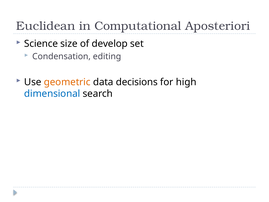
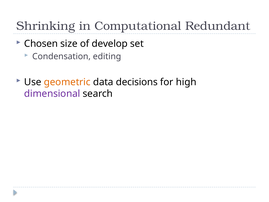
Euclidean: Euclidean -> Shrinking
Aposteriori: Aposteriori -> Redundant
Science: Science -> Chosen
dimensional colour: blue -> purple
